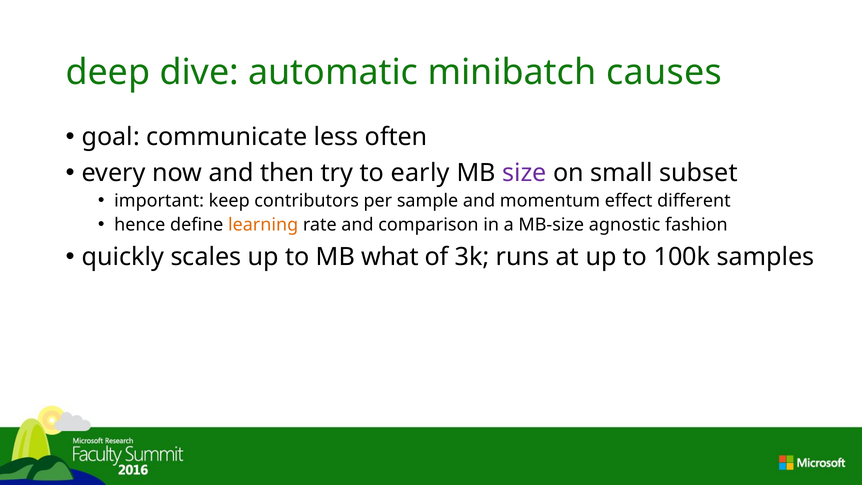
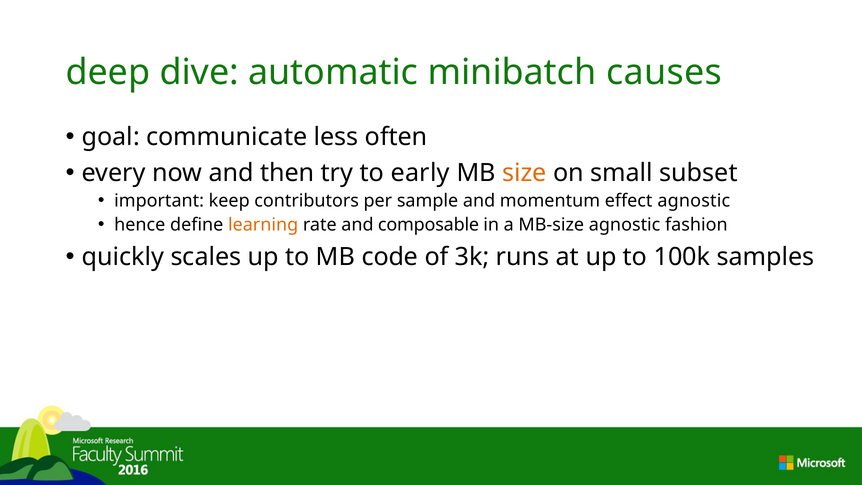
size colour: purple -> orange
effect different: different -> agnostic
comparison: comparison -> composable
what: what -> code
